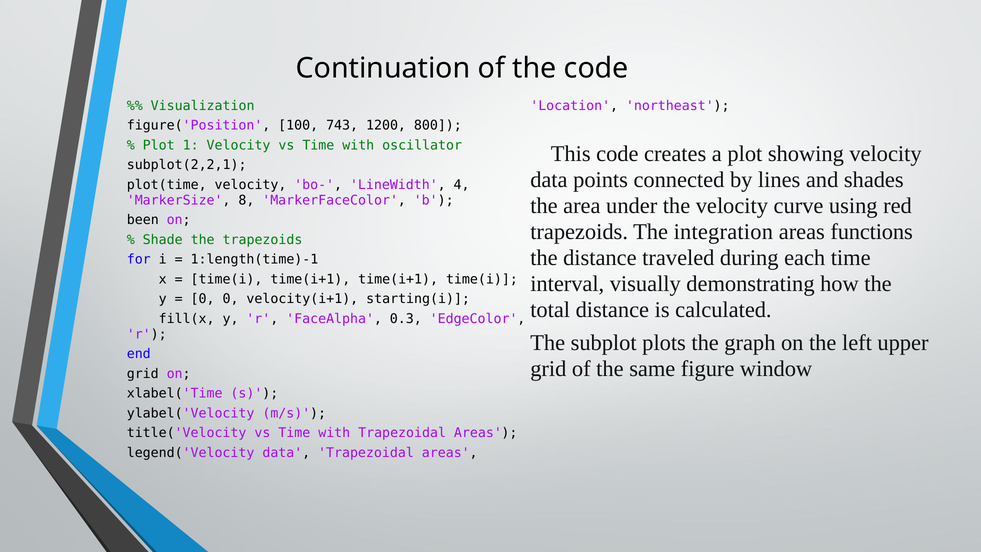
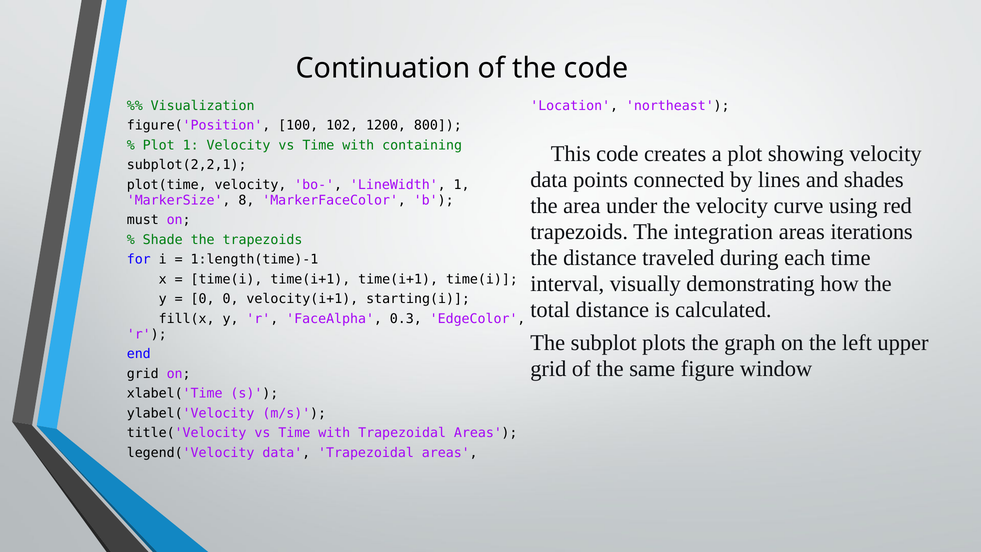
743: 743 -> 102
oscillator: oscillator -> containing
LineWidth 4: 4 -> 1
been: been -> must
functions: functions -> iterations
